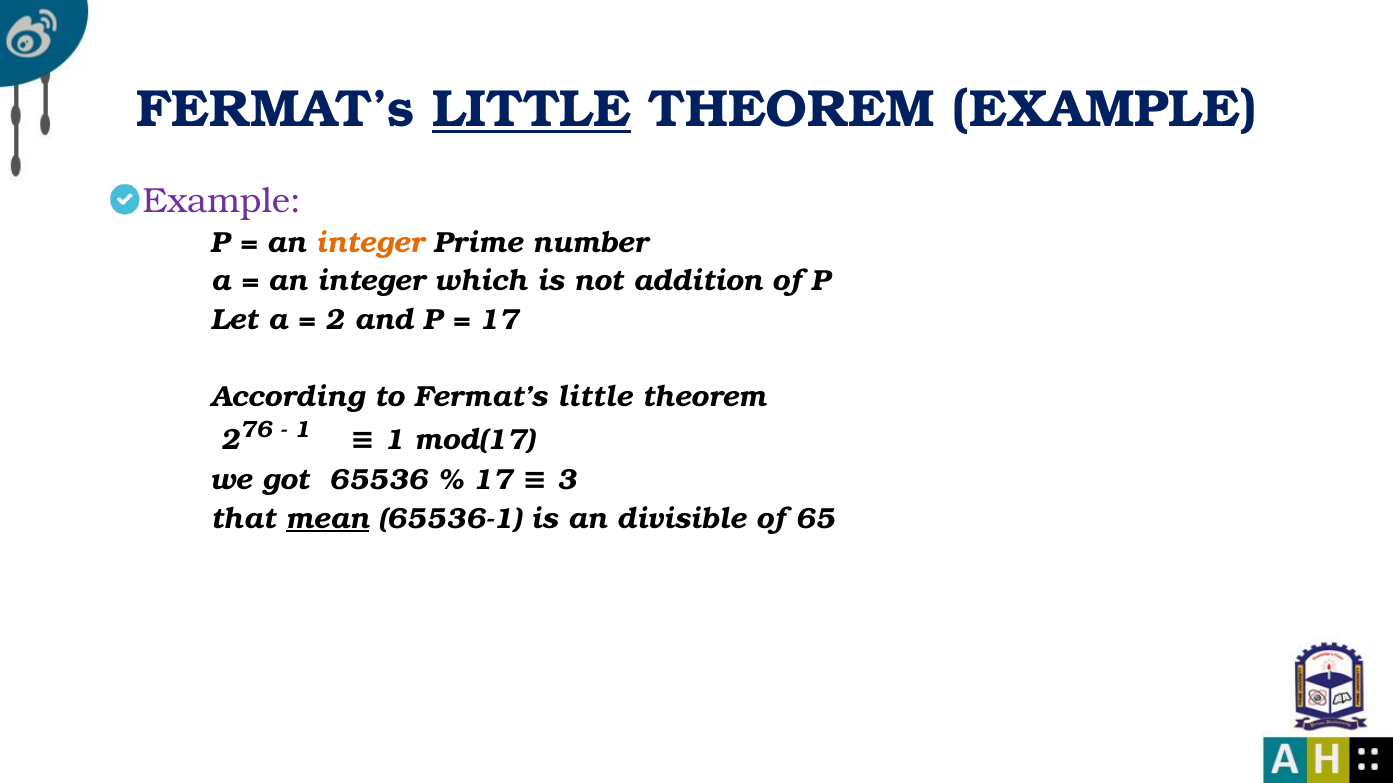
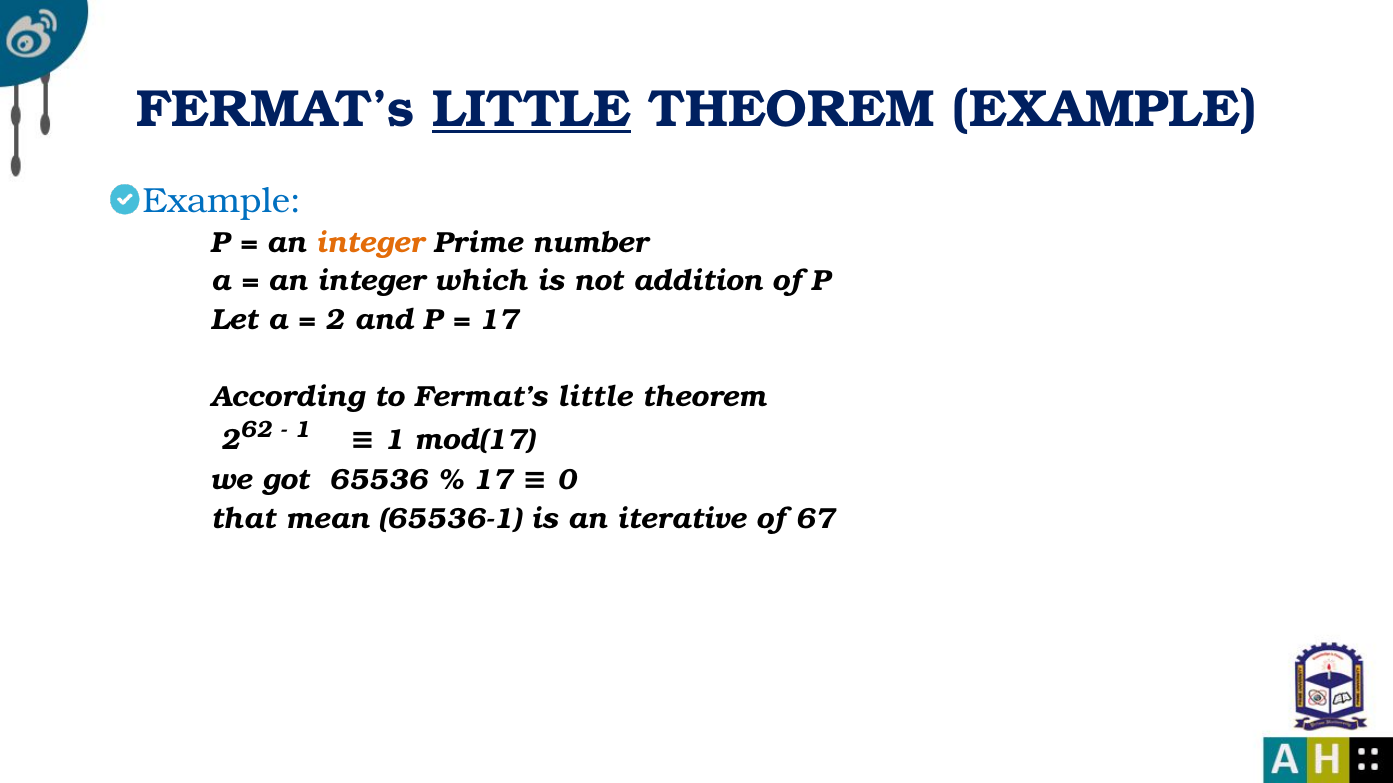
Example at (222, 201) colour: purple -> blue
76: 76 -> 62
3: 3 -> 0
mean underline: present -> none
divisible: divisible -> iterative
65: 65 -> 67
